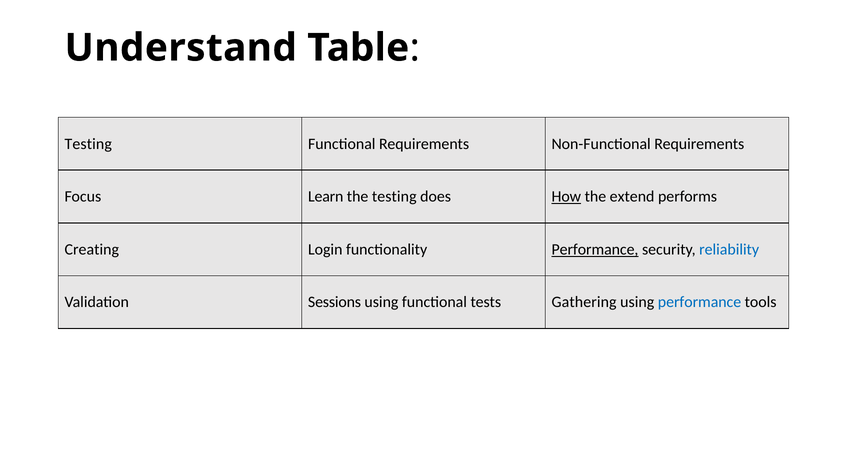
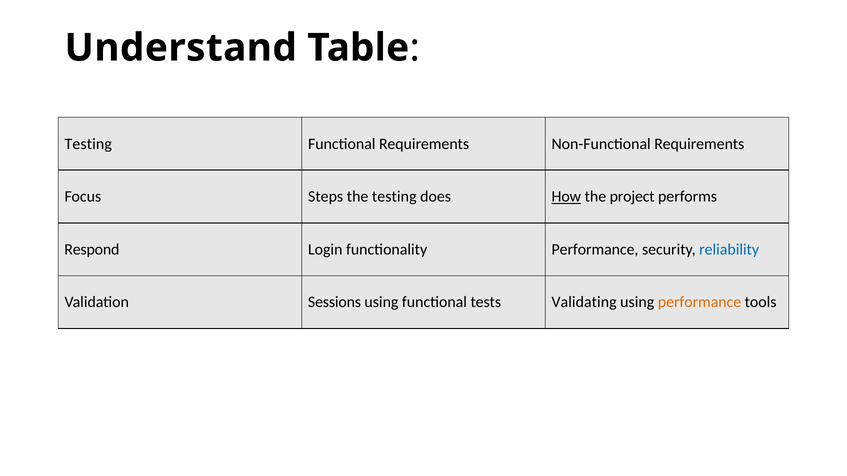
Learn: Learn -> Steps
extend: extend -> project
Creating: Creating -> Respond
Performance at (595, 250) underline: present -> none
Gathering: Gathering -> Validating
performance at (700, 303) colour: blue -> orange
